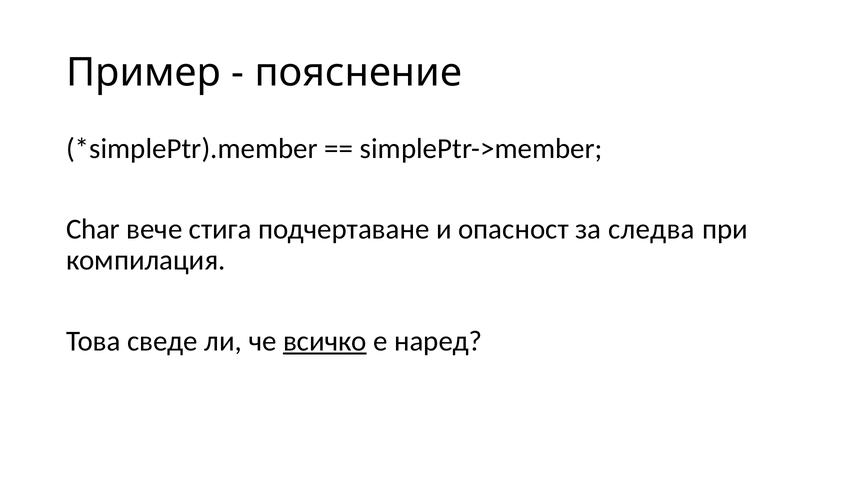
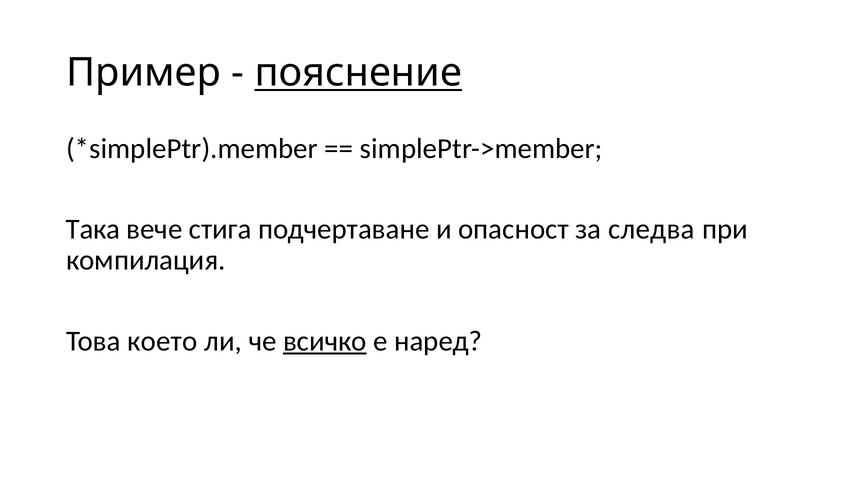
пояснение underline: none -> present
Char: Char -> Така
сведе: сведе -> което
